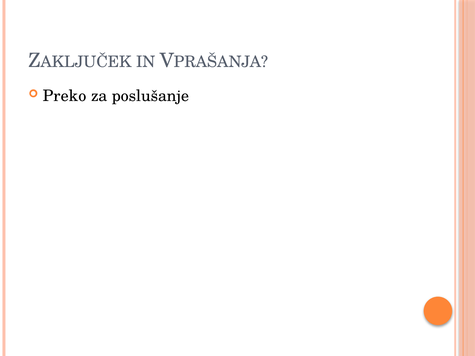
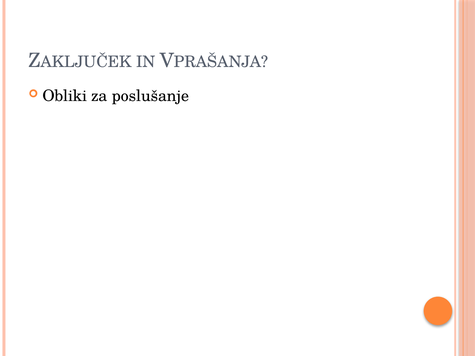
Preko: Preko -> Obliki
